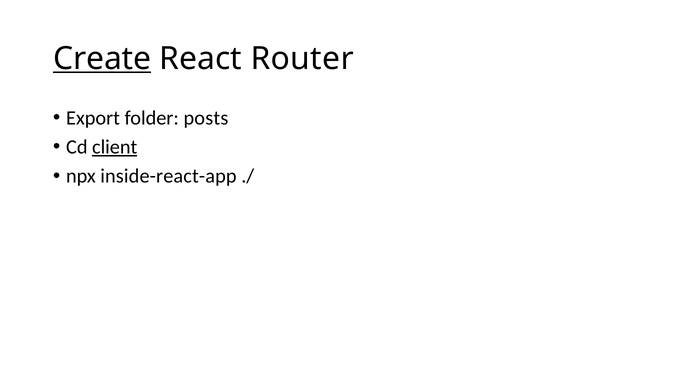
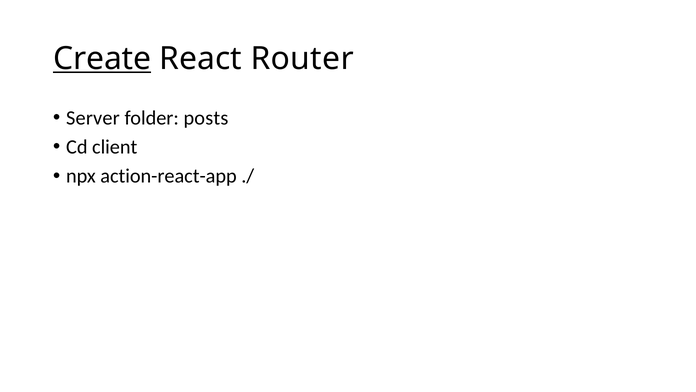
Export: Export -> Server
client underline: present -> none
inside-react-app: inside-react-app -> action-react-app
